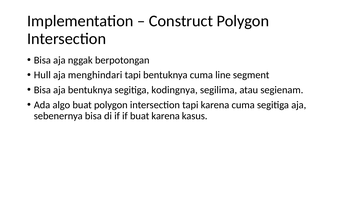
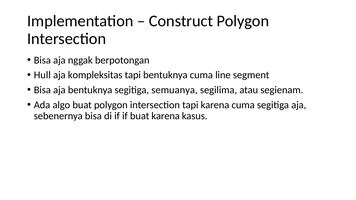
menghindari: menghindari -> kompleksitas
kodingnya: kodingnya -> semuanya
